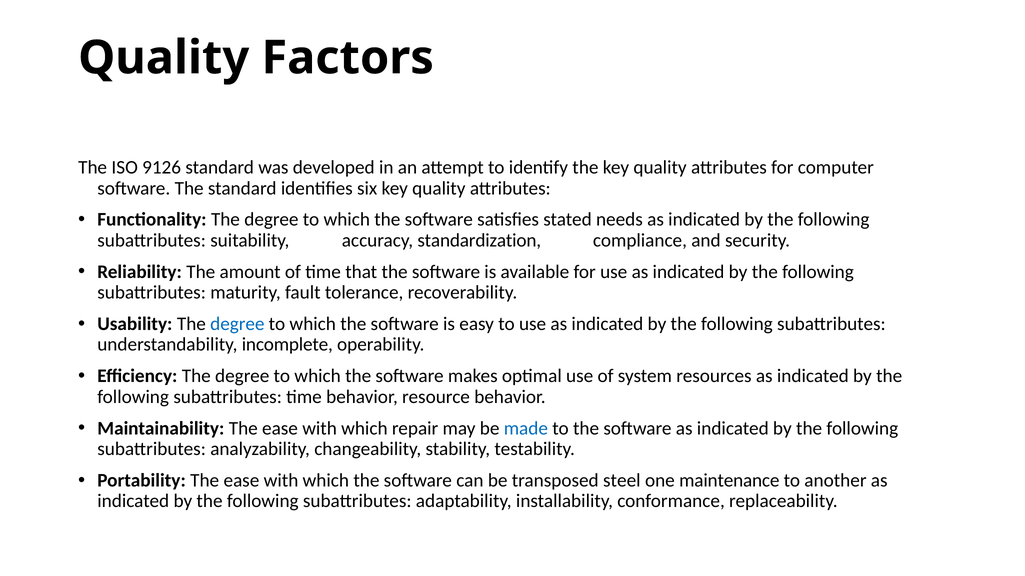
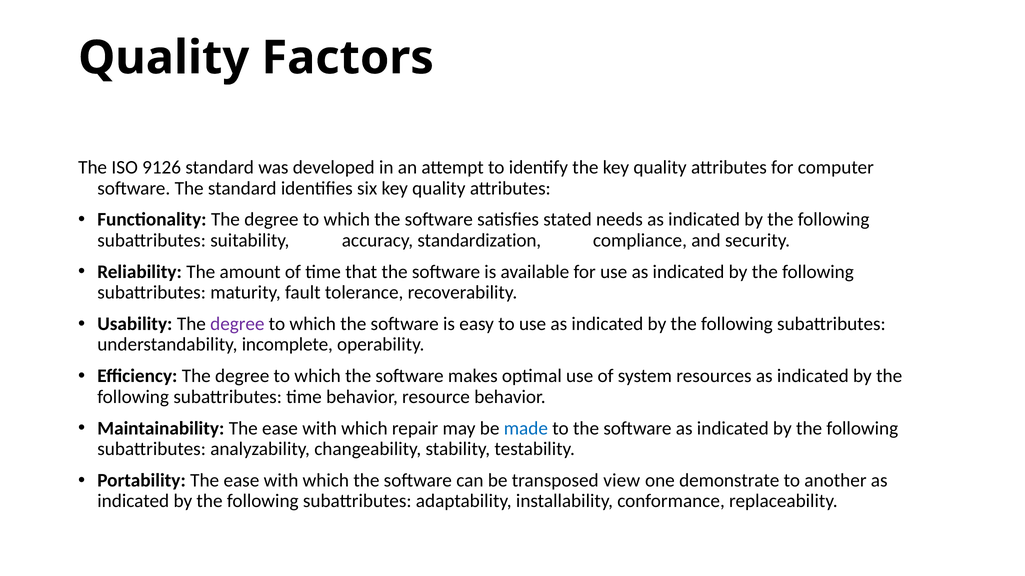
degree at (237, 324) colour: blue -> purple
steel: steel -> view
maintenance: maintenance -> demonstrate
